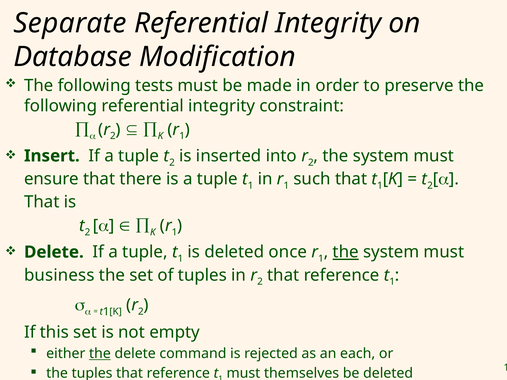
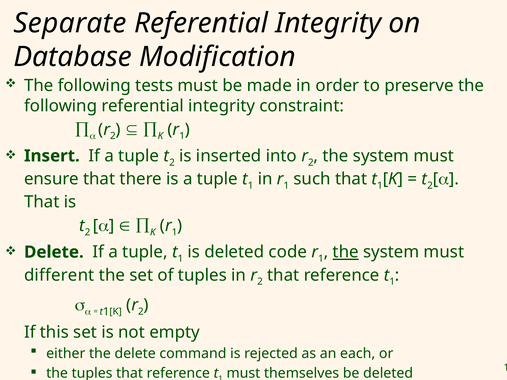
once: once -> code
business: business -> different
the at (100, 354) underline: present -> none
